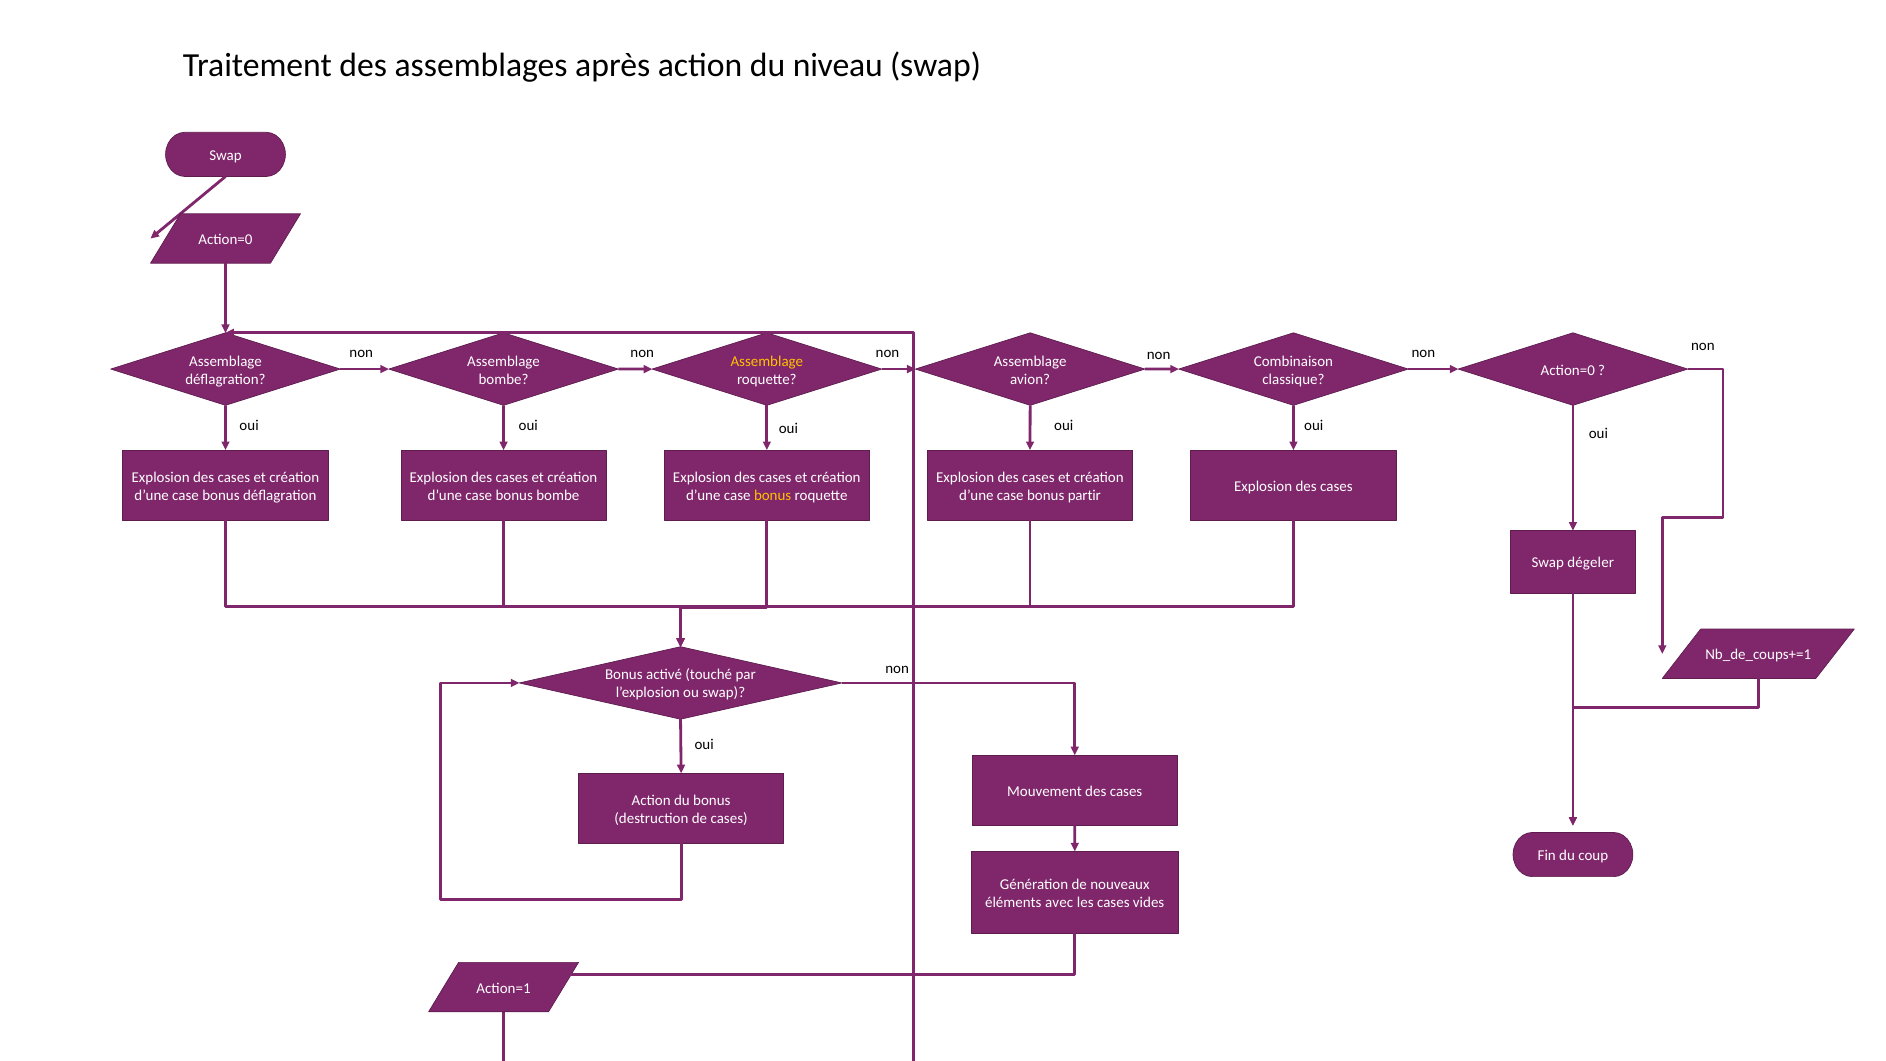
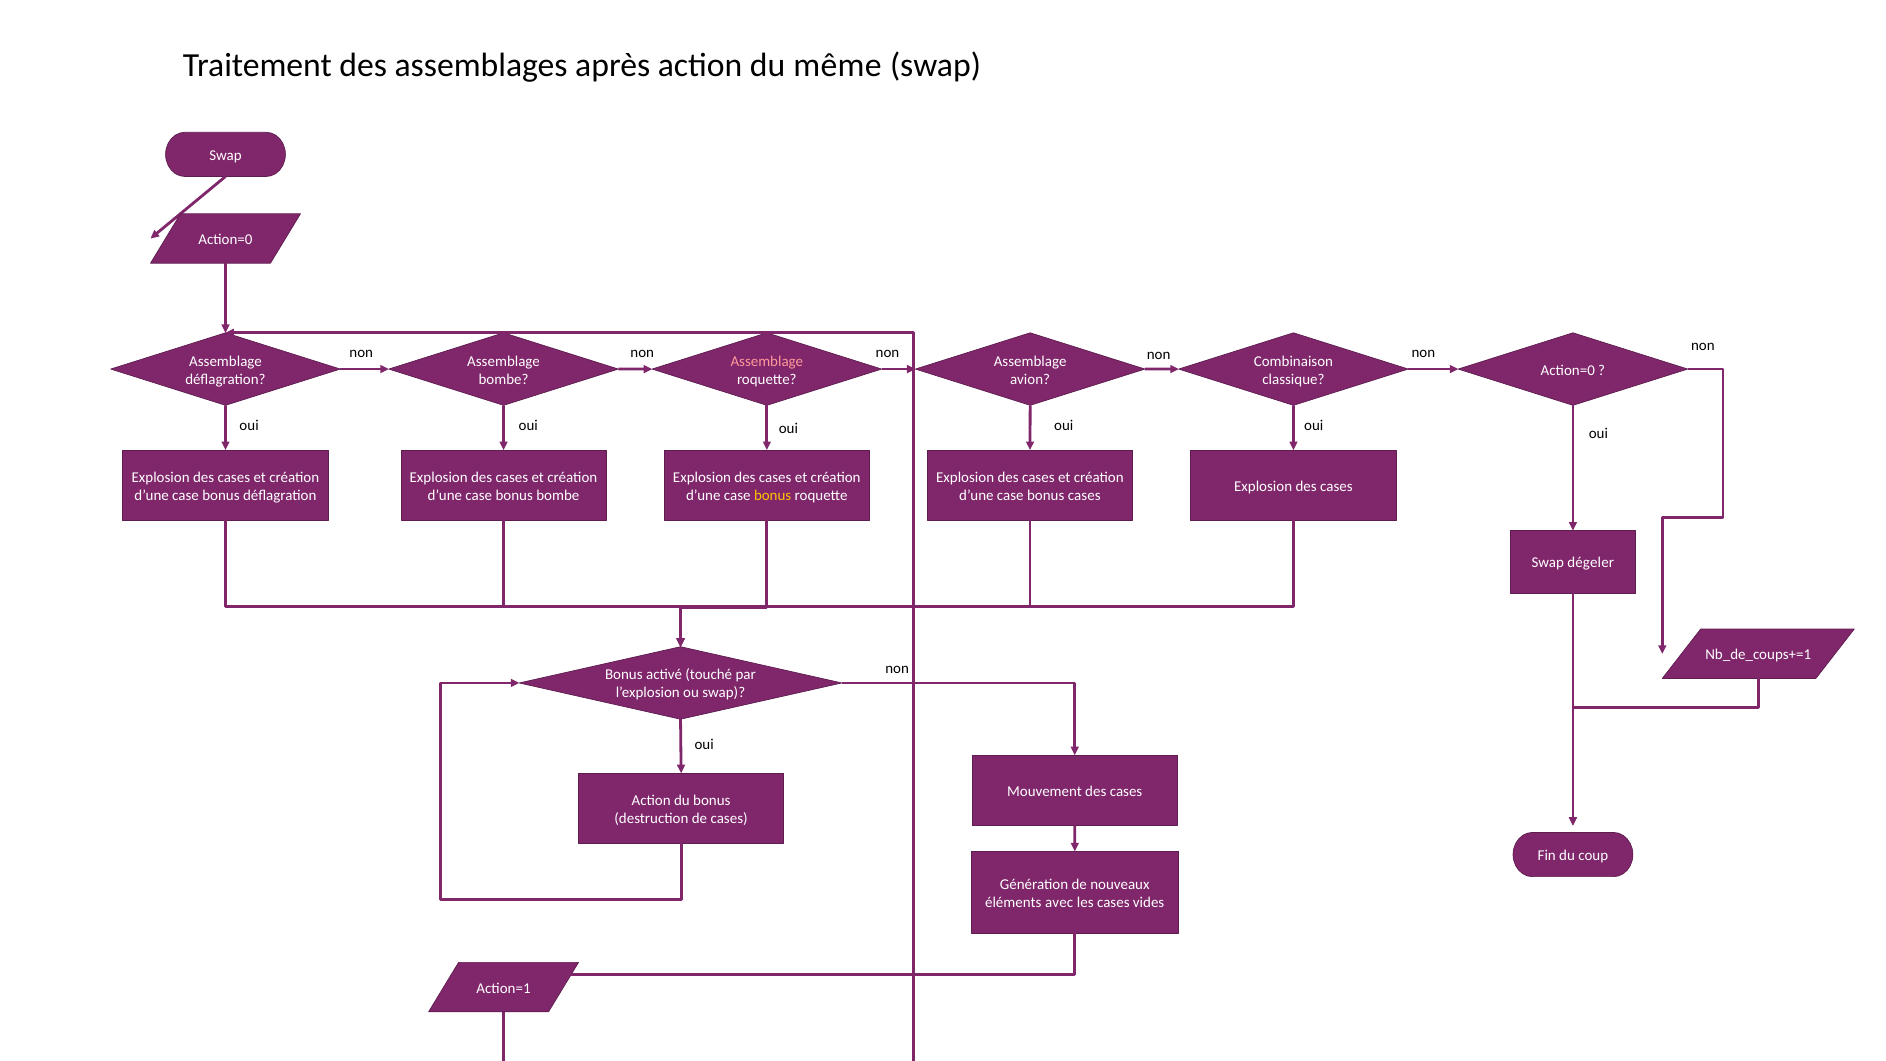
niveau: niveau -> même
Assemblage at (767, 361) colour: yellow -> pink
bonus partir: partir -> cases
